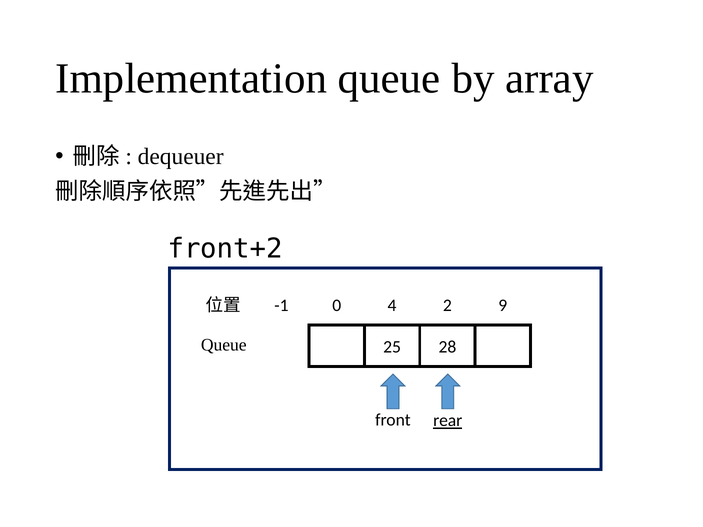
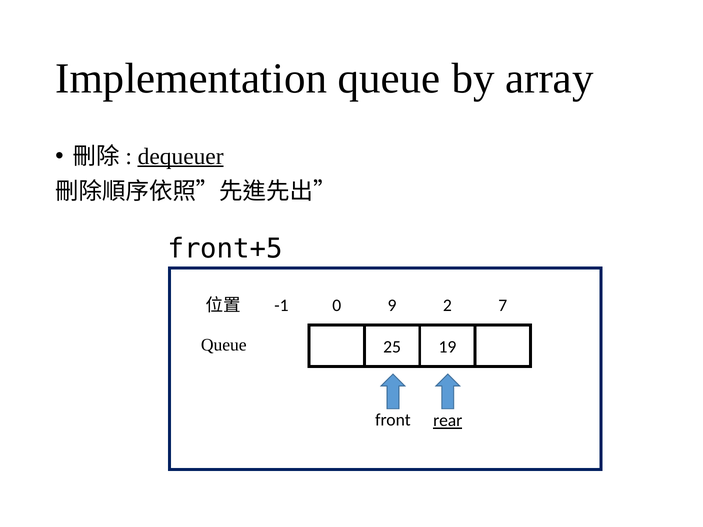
dequeuer underline: none -> present
front+2: front+2 -> front+5
4: 4 -> 9
9: 9 -> 7
28: 28 -> 19
